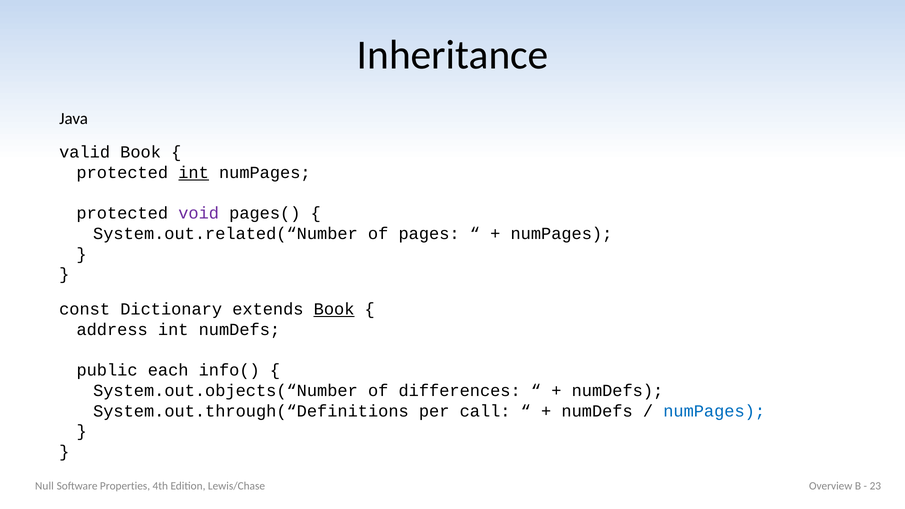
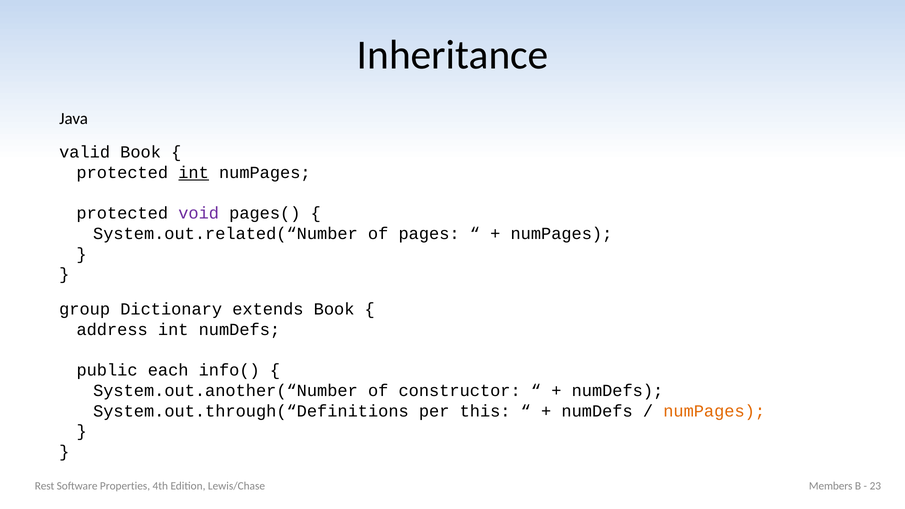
const: const -> group
Book at (334, 309) underline: present -> none
System.out.objects(“Number: System.out.objects(“Number -> System.out.another(“Number
differences: differences -> constructor
call: call -> this
numPages at (714, 411) colour: blue -> orange
Null: Null -> Rest
Overview: Overview -> Members
